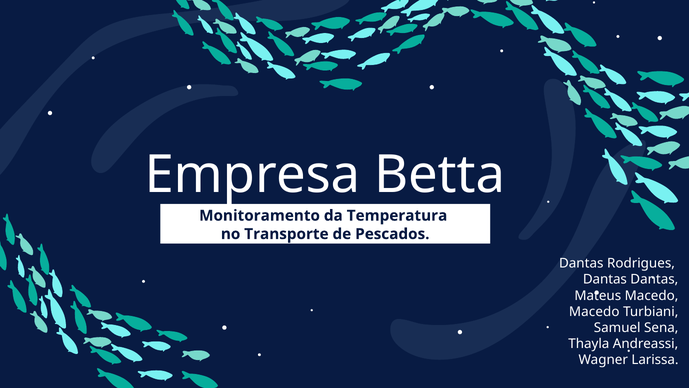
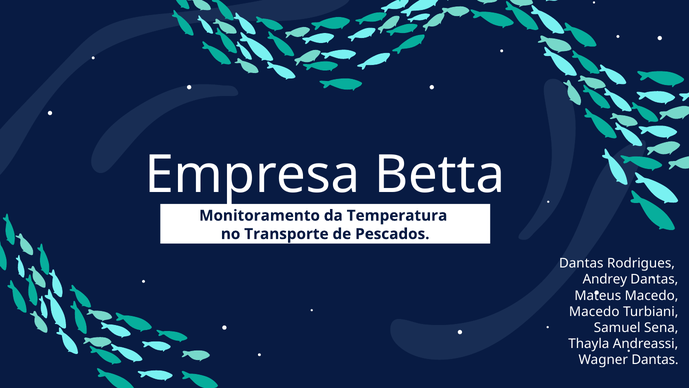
Dantas at (605, 279): Dantas -> Andrey
Wagner Larissa: Larissa -> Dantas
